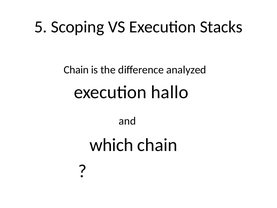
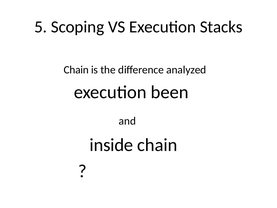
hallo: hallo -> been
which: which -> inside
